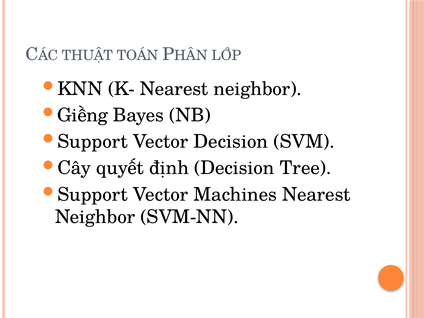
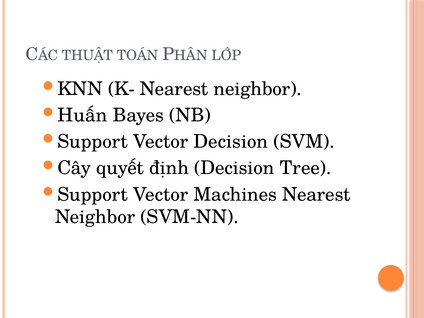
Giềng: Giềng -> Huấn
